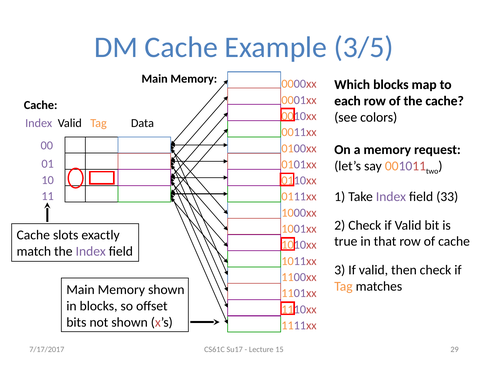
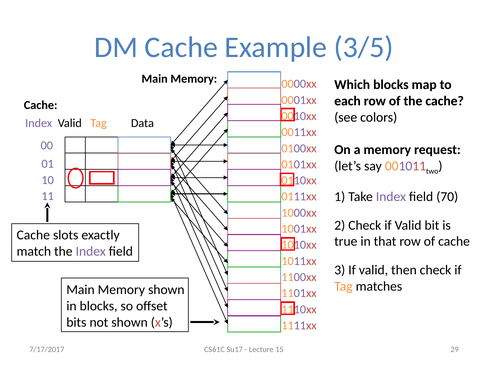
33: 33 -> 70
